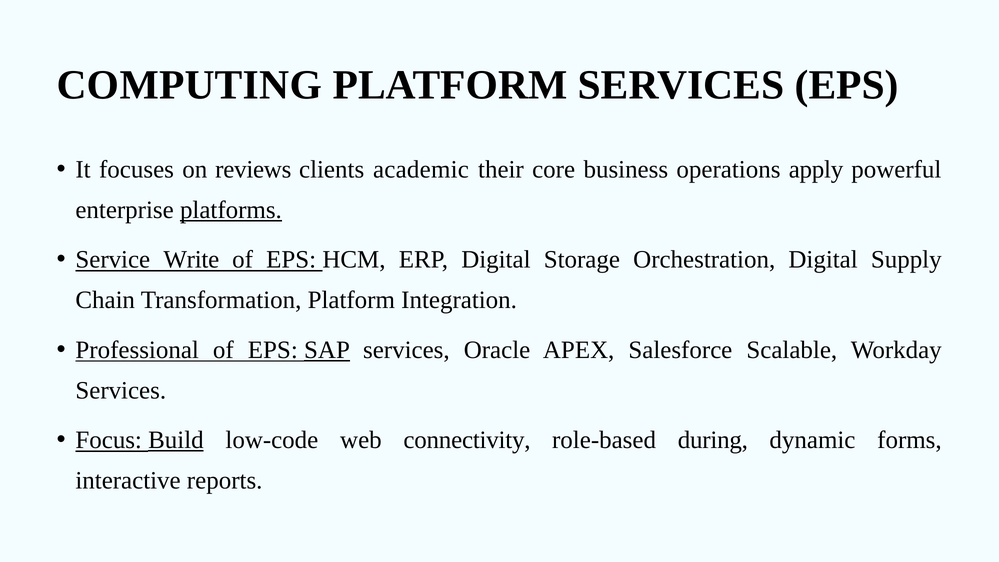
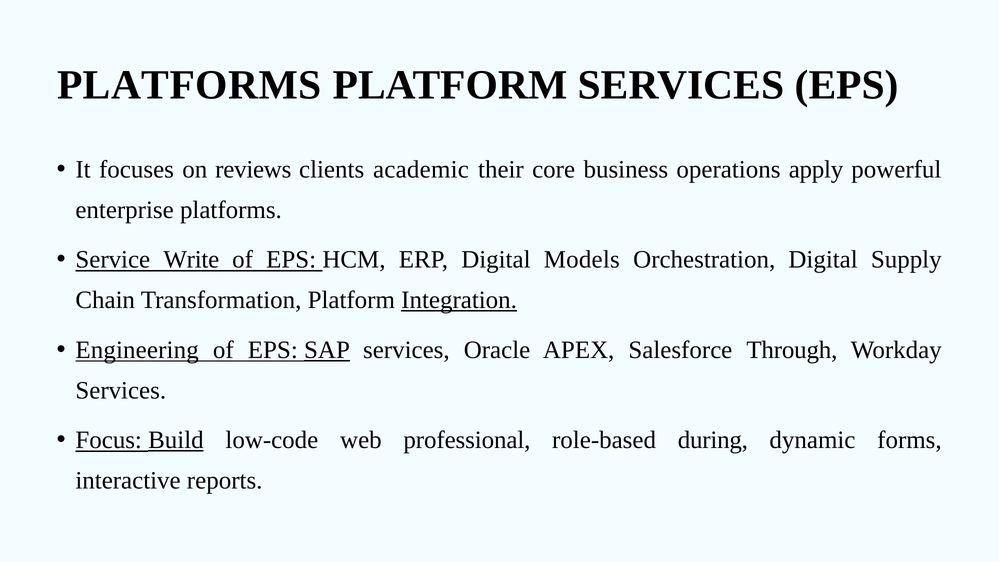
COMPUTING at (189, 85): COMPUTING -> PLATFORMS
platforms at (231, 210) underline: present -> none
Storage: Storage -> Models
Integration underline: none -> present
Professional: Professional -> Engineering
Scalable: Scalable -> Through
connectivity: connectivity -> professional
